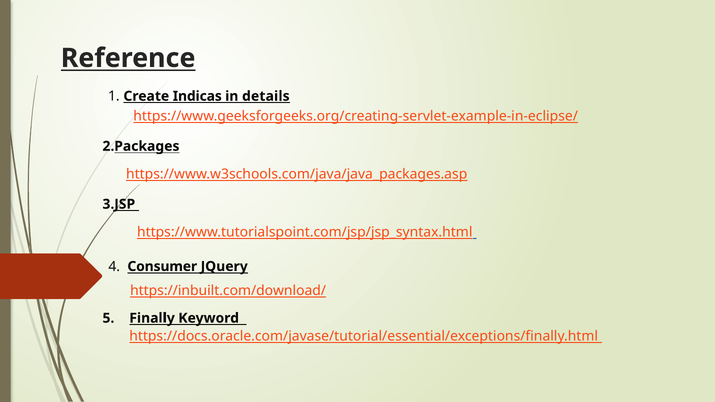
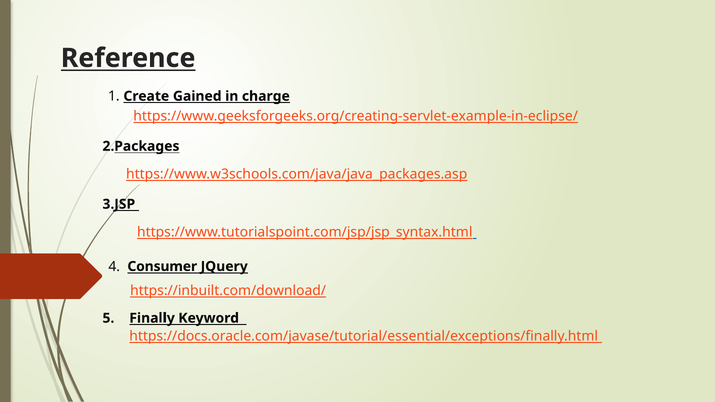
Indicas: Indicas -> Gained
details: details -> charge
